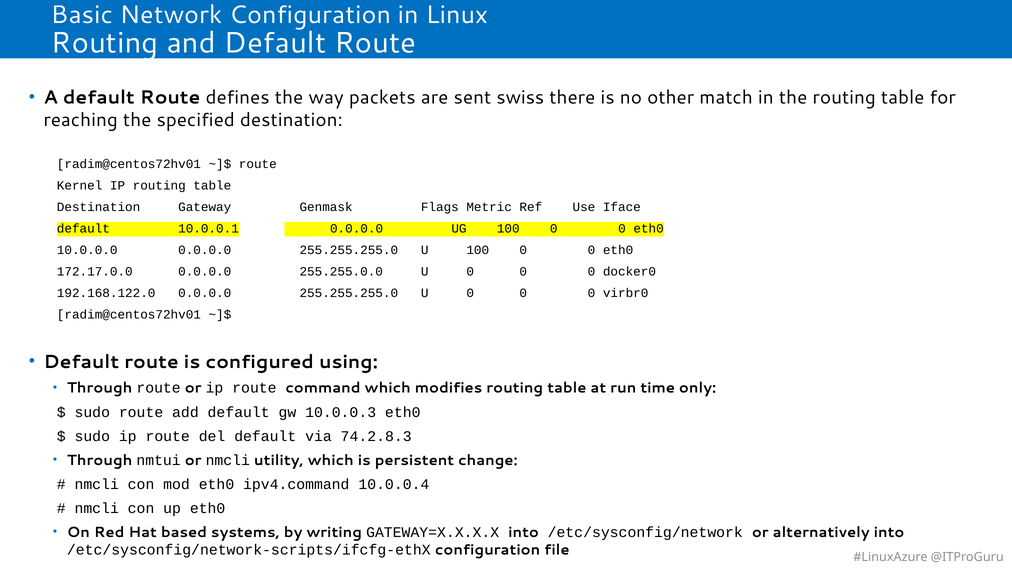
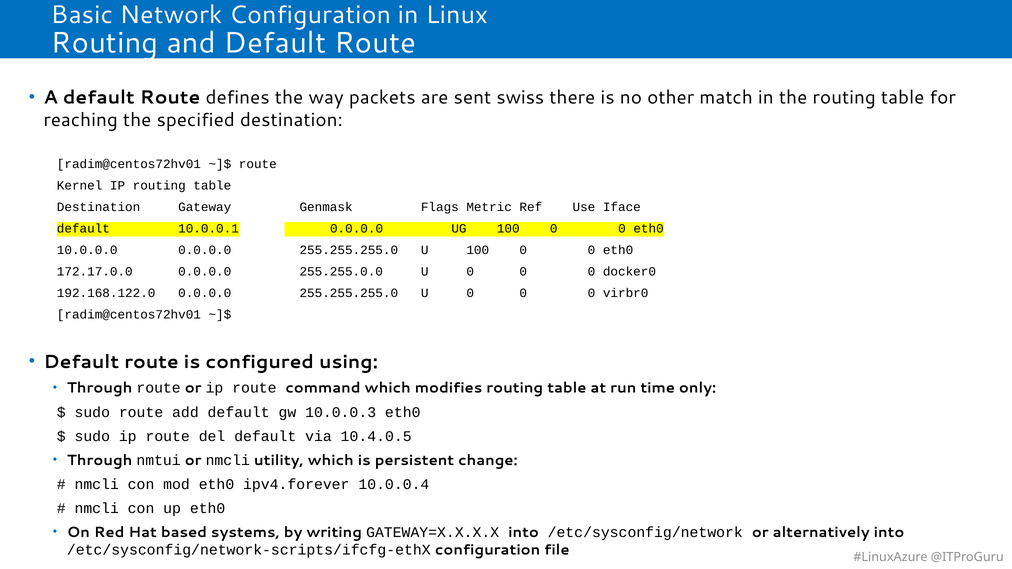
74.2.8.3: 74.2.8.3 -> 10.4.0.5
ipv4.command: ipv4.command -> ipv4.forever
